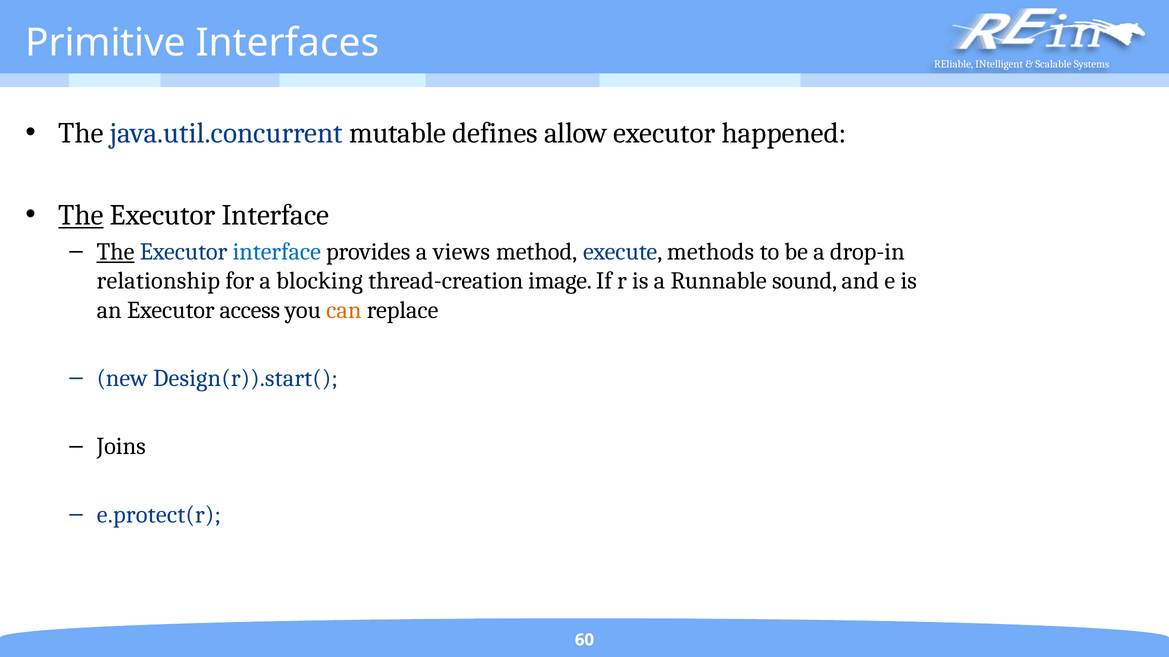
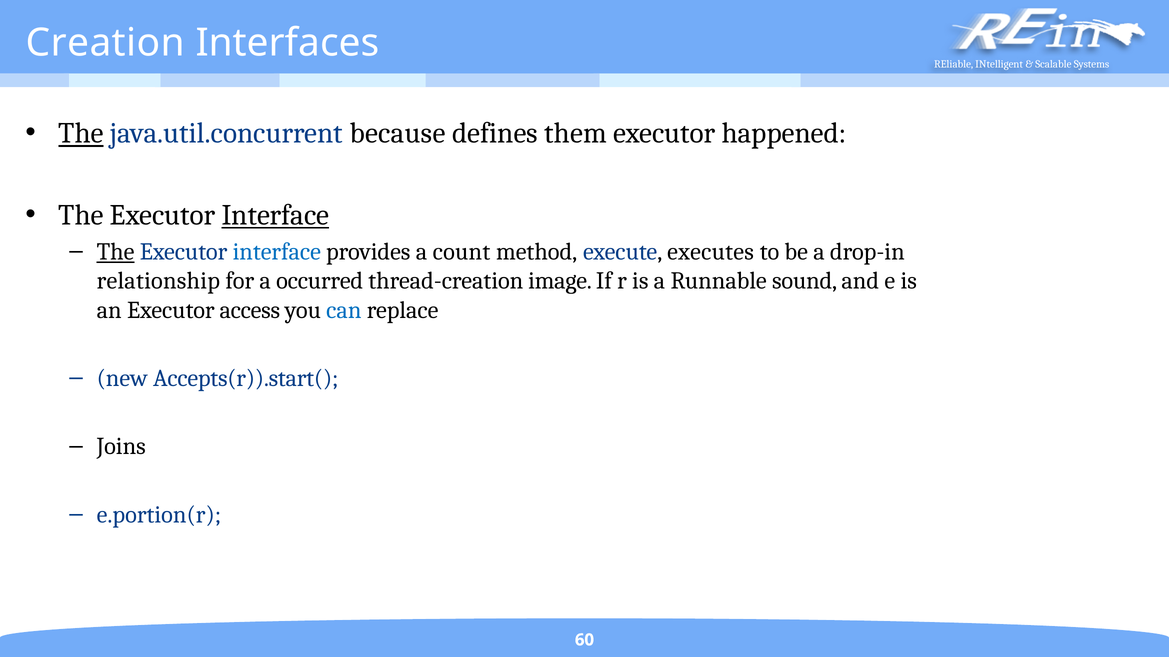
Primitive: Primitive -> Creation
The at (81, 133) underline: none -> present
mutable: mutable -> because
allow: allow -> them
The at (81, 215) underline: present -> none
Interface at (275, 215) underline: none -> present
views: views -> count
methods: methods -> executes
blocking: blocking -> occurred
can colour: orange -> blue
Design(r)).start(: Design(r)).start( -> Accepts(r)).start(
e.protect(r: e.protect(r -> e.portion(r
